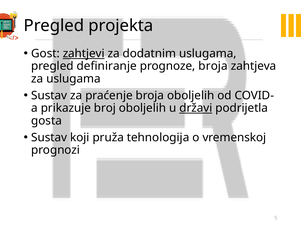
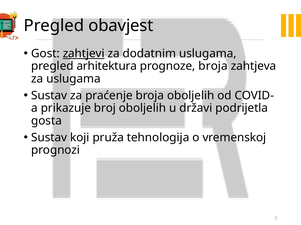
projekta: projekta -> obavjest
definiranje: definiranje -> arhitektura
državi underline: present -> none
